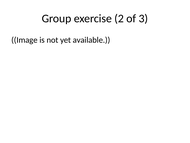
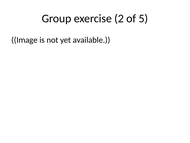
3: 3 -> 5
